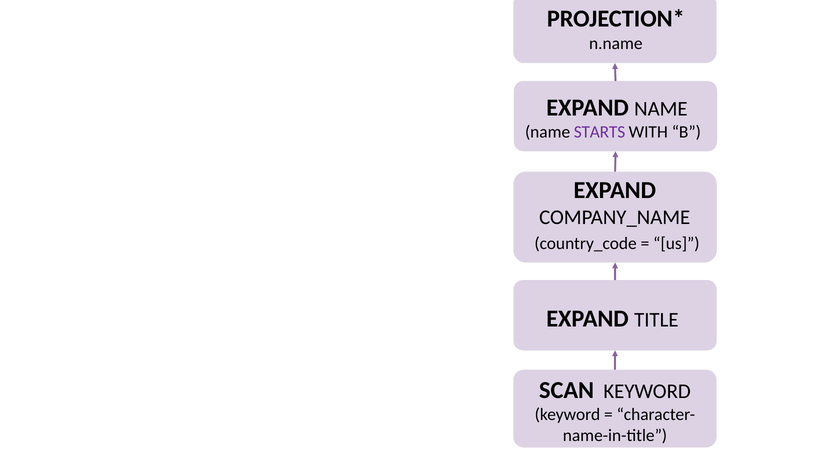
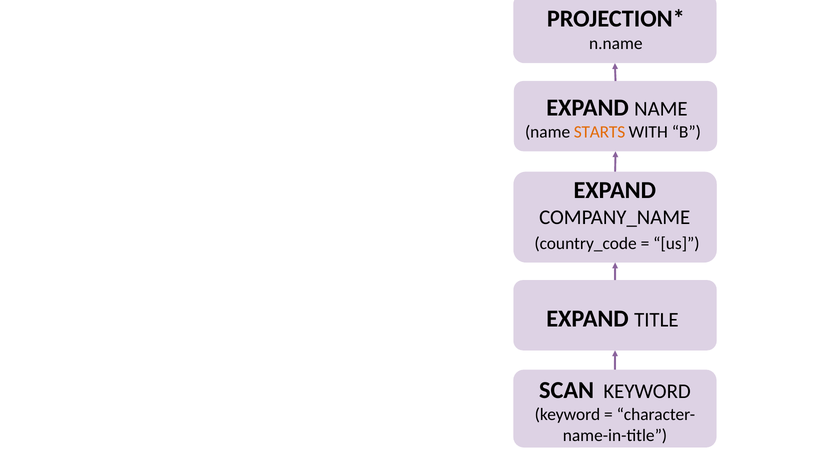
STARTS colour: purple -> orange
